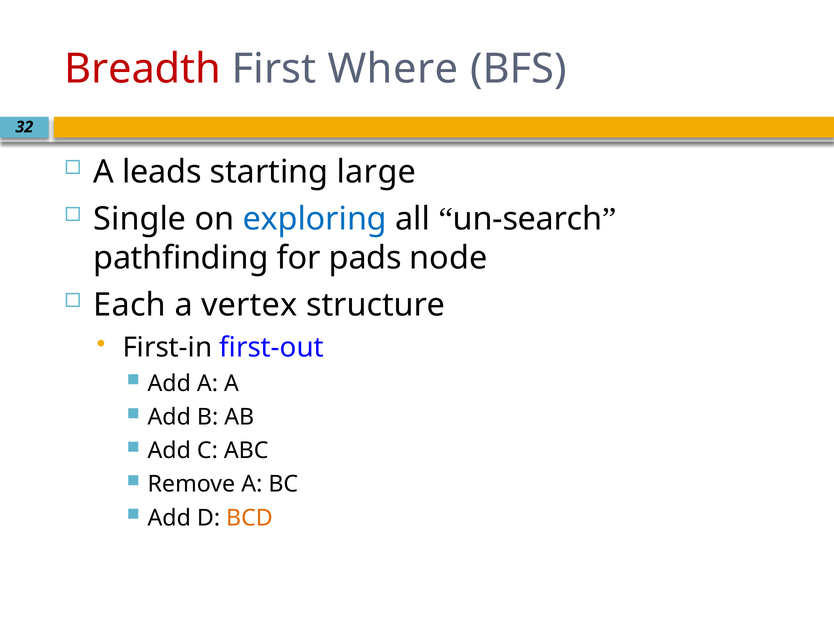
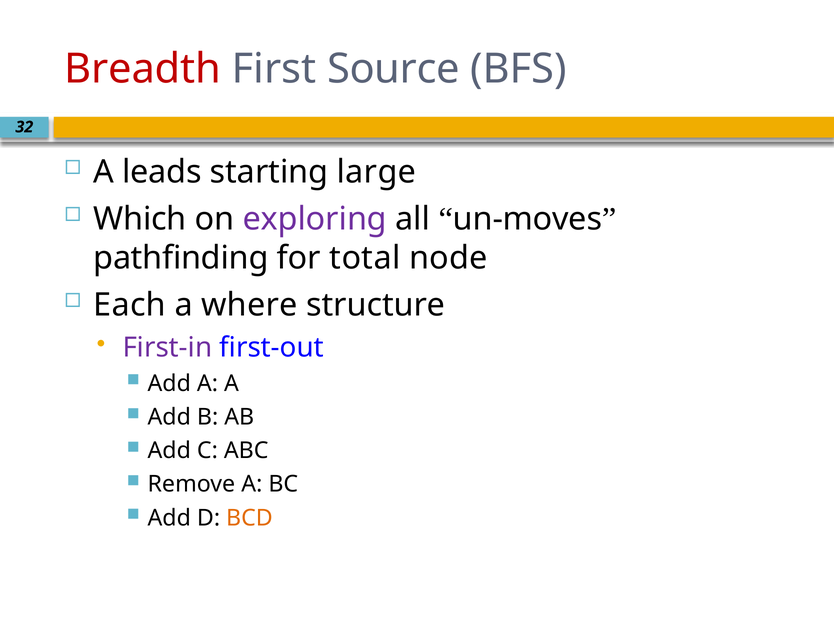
Where: Where -> Source
Single: Single -> Which
exploring colour: blue -> purple
un-search: un-search -> un-moves
pads: pads -> total
vertex: vertex -> where
First-in colour: black -> purple
